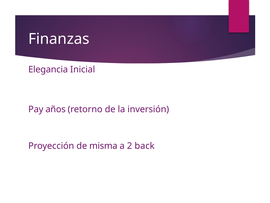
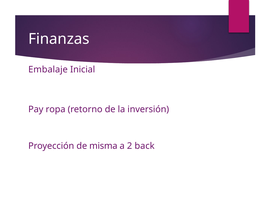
Elegancia: Elegancia -> Embalaje
años: años -> ropa
